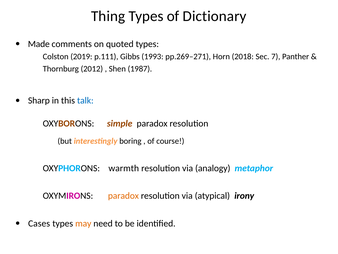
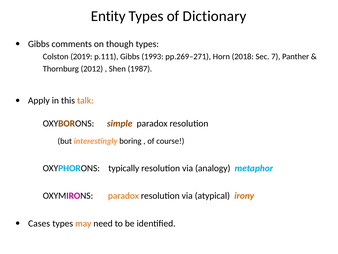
Thing: Thing -> Entity
Made at (39, 44): Made -> Gibbs
quoted: quoted -> though
Sharp: Sharp -> Apply
talk colour: blue -> orange
warmth: warmth -> typically
irony colour: black -> orange
